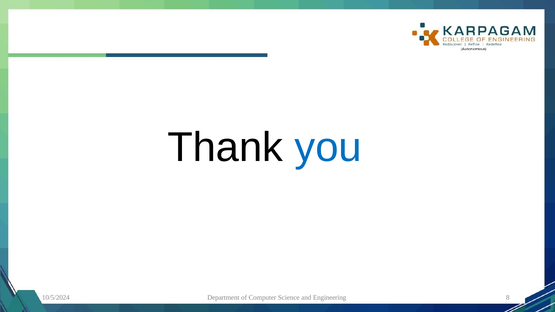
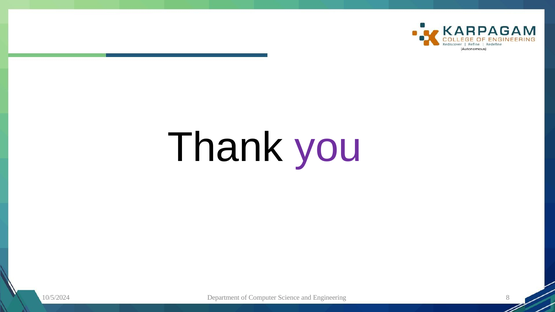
you colour: blue -> purple
